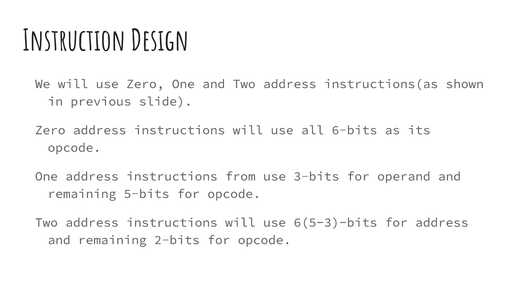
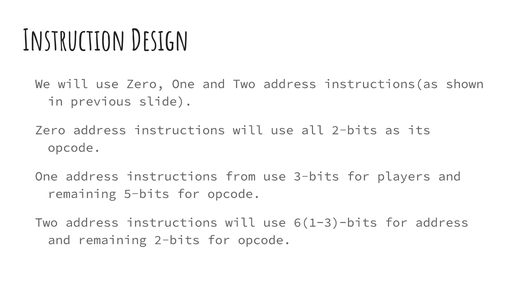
all 6-bits: 6-bits -> 2-bits
operand: operand -> players
6(5-3)-bits: 6(5-3)-bits -> 6(1-3)-bits
